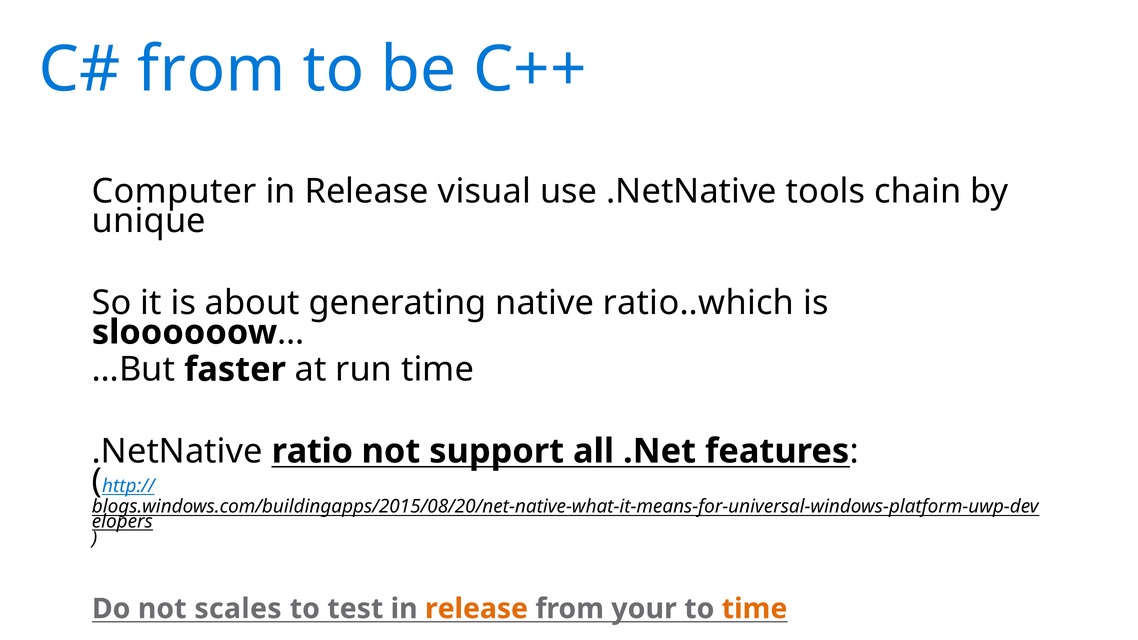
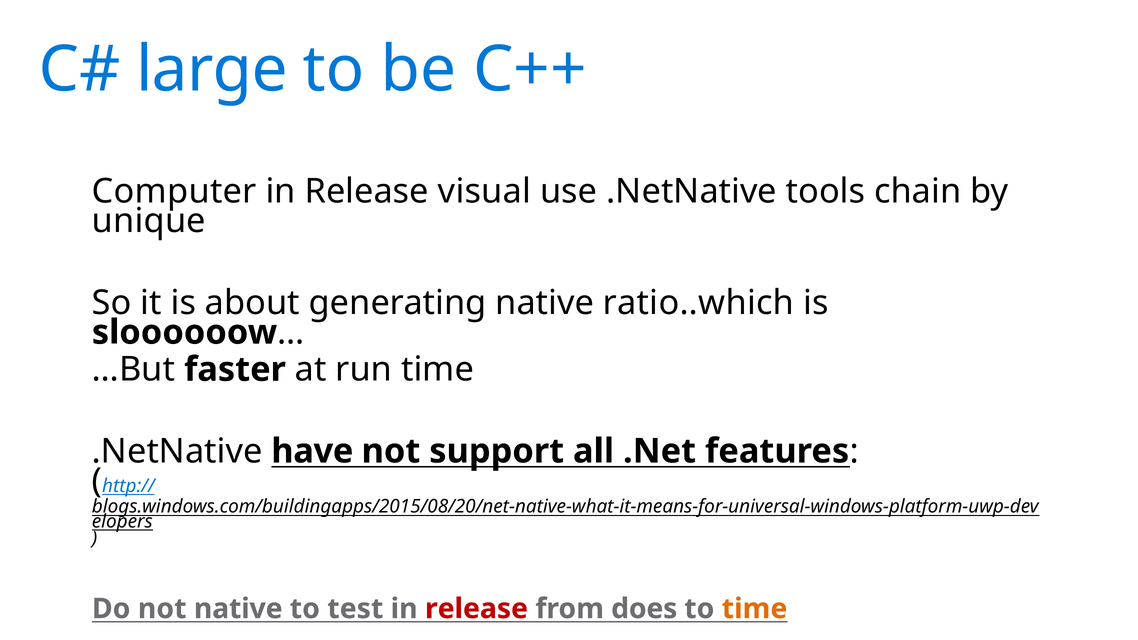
from at (211, 70): from -> large
ratio: ratio -> have
not scales: scales -> native
release at (477, 609) colour: orange -> red
your: your -> does
